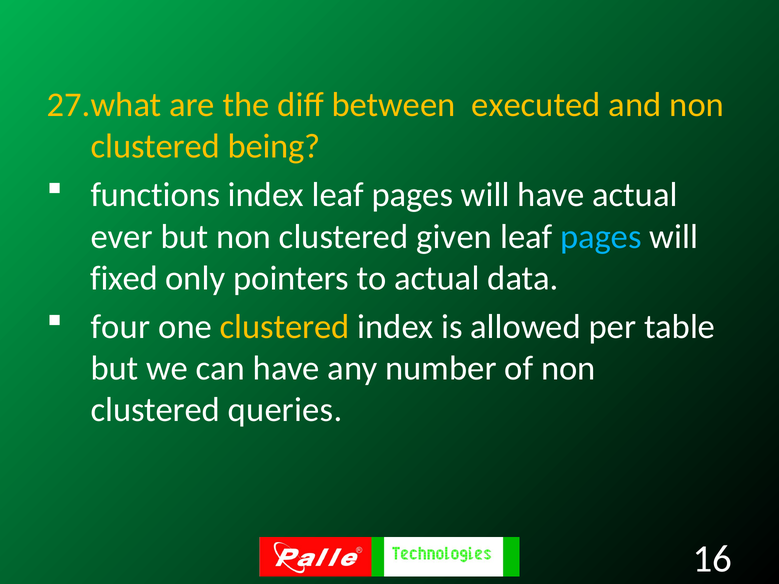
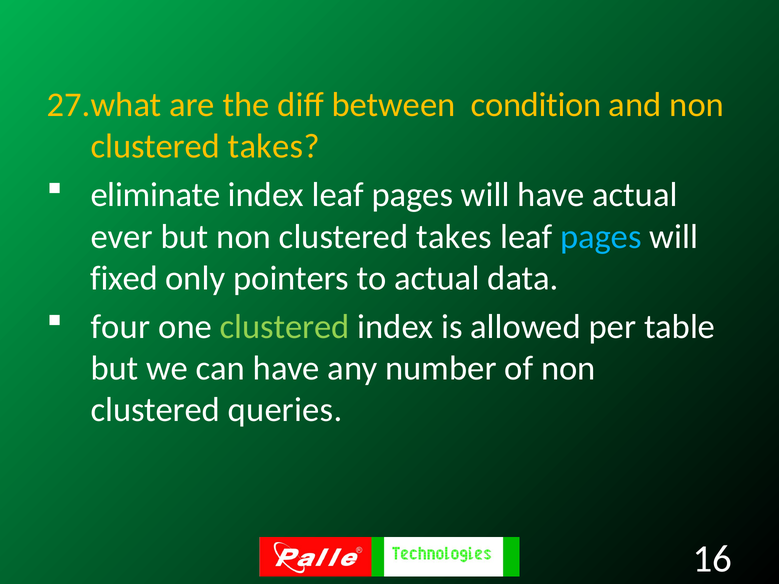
executed: executed -> condition
being at (274, 147): being -> takes
functions: functions -> eliminate
but non clustered given: given -> takes
clustered at (285, 327) colour: yellow -> light green
